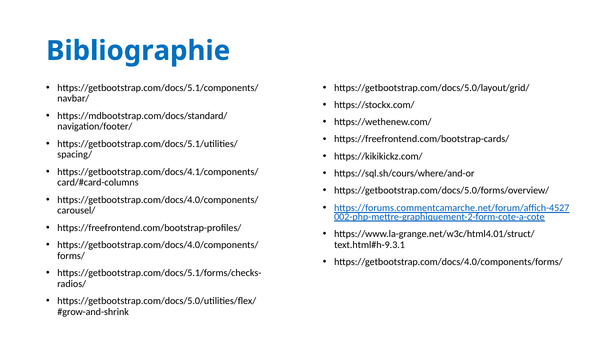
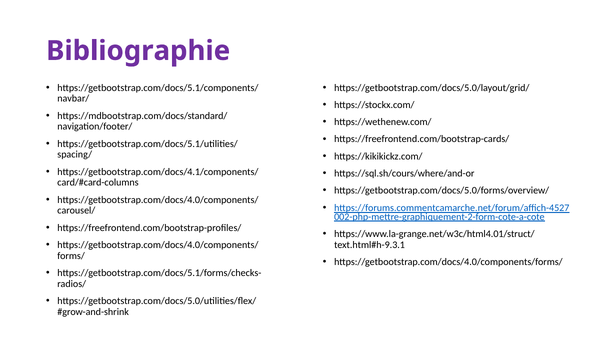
Bibliographie colour: blue -> purple
